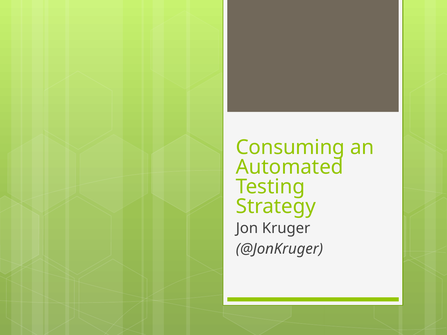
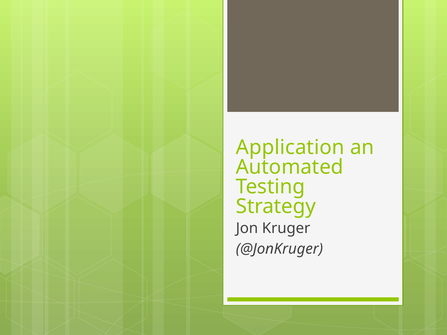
Consuming: Consuming -> Application
